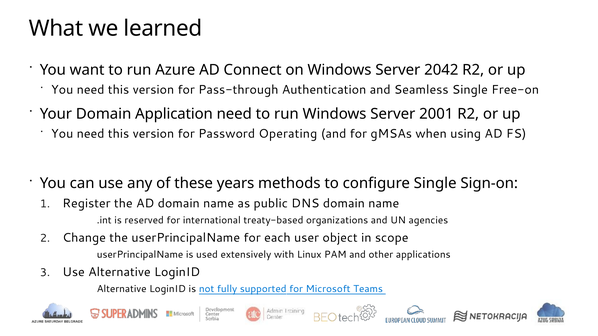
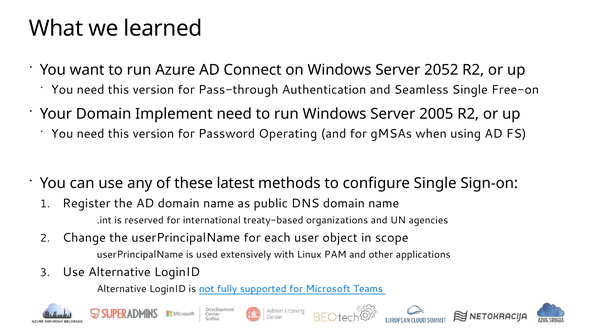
2042: 2042 -> 2052
Application: Application -> Implement
2001: 2001 -> 2005
years: years -> latest
